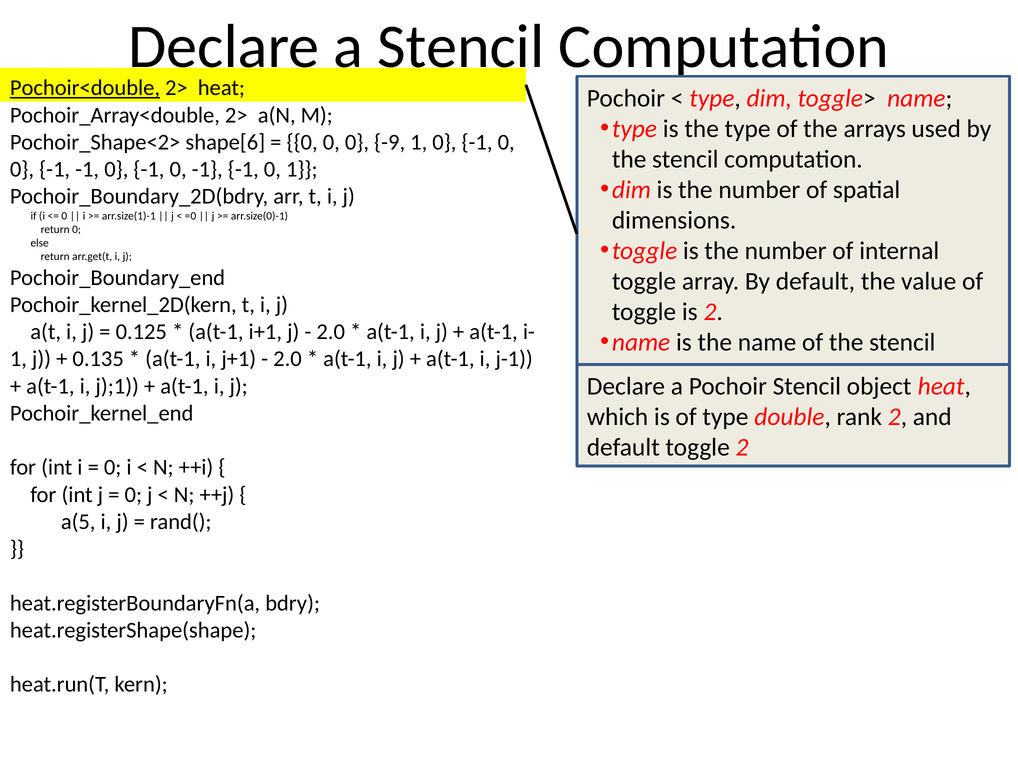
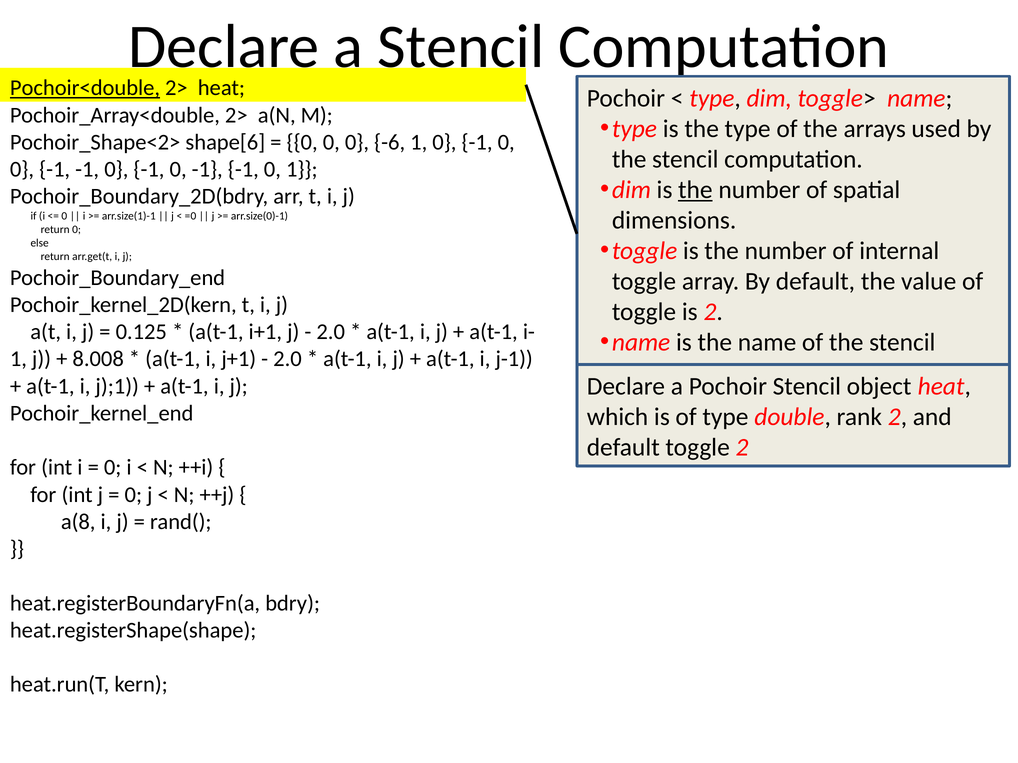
-9: -9 -> -6
the at (695, 190) underline: none -> present
0.135: 0.135 -> 8.008
a(5: a(5 -> a(8
